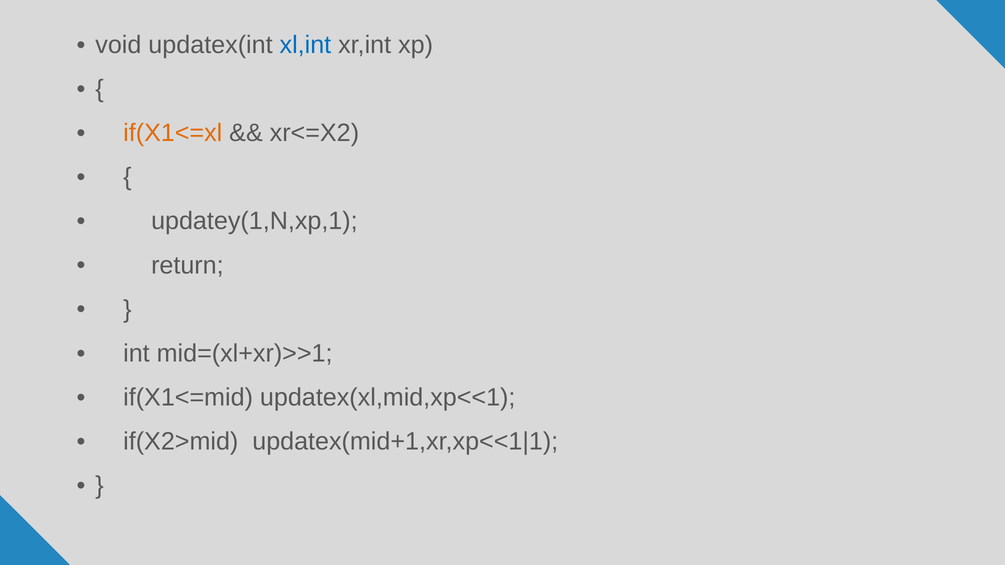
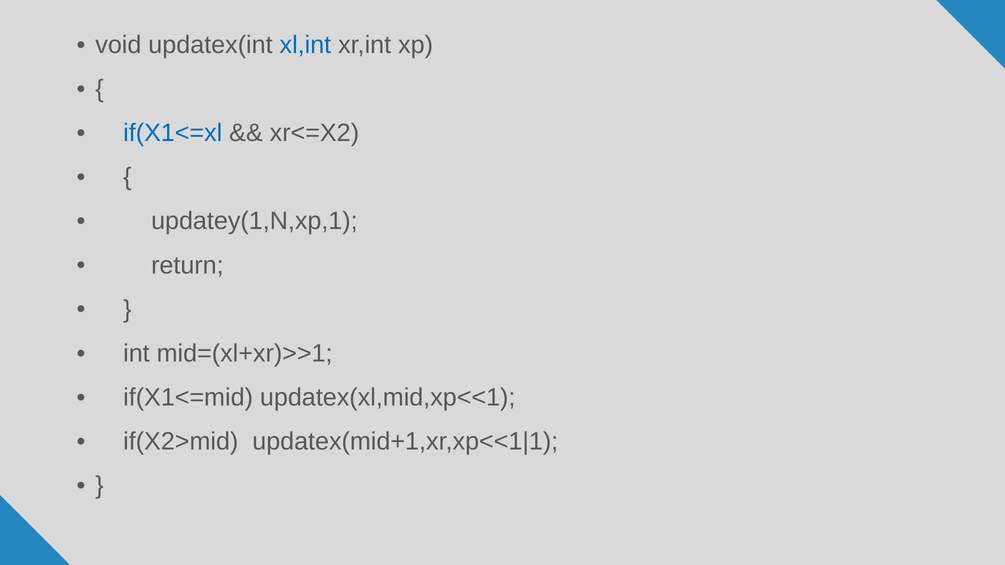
if(X1<=xl colour: orange -> blue
